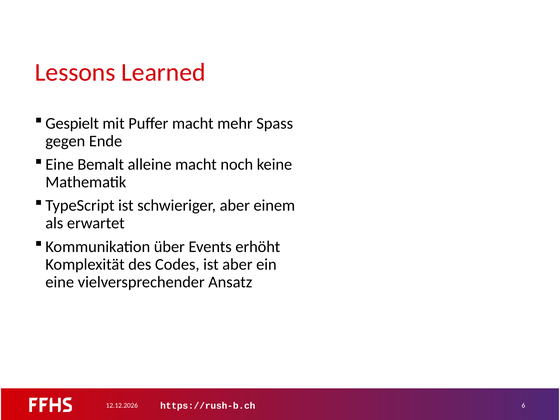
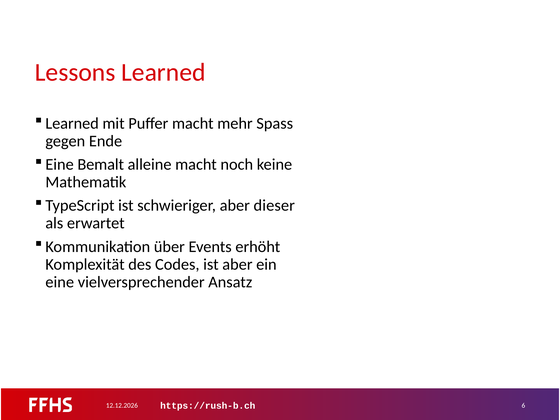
Gespielt at (72, 123): Gespielt -> Learned
einem: einem -> dieser
